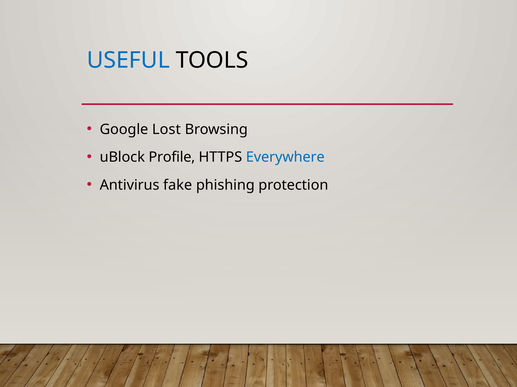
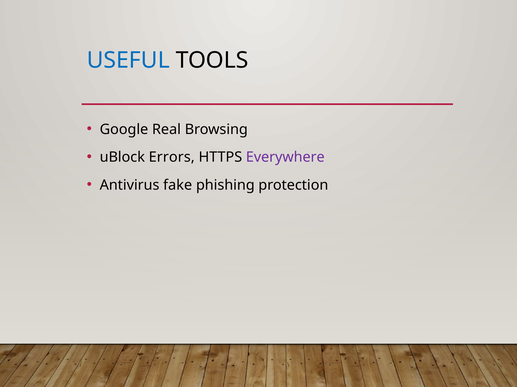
Lost: Lost -> Real
Profile: Profile -> Errors
Everywhere colour: blue -> purple
